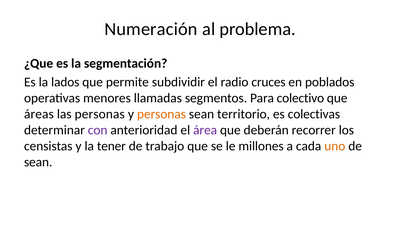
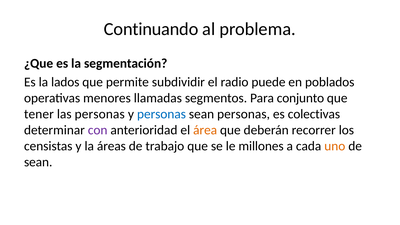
Numeración: Numeración -> Continuando
cruces: cruces -> puede
colectivo: colectivo -> conjunto
áreas: áreas -> tener
personas at (161, 114) colour: orange -> blue
sean territorio: territorio -> personas
área colour: purple -> orange
tener: tener -> áreas
